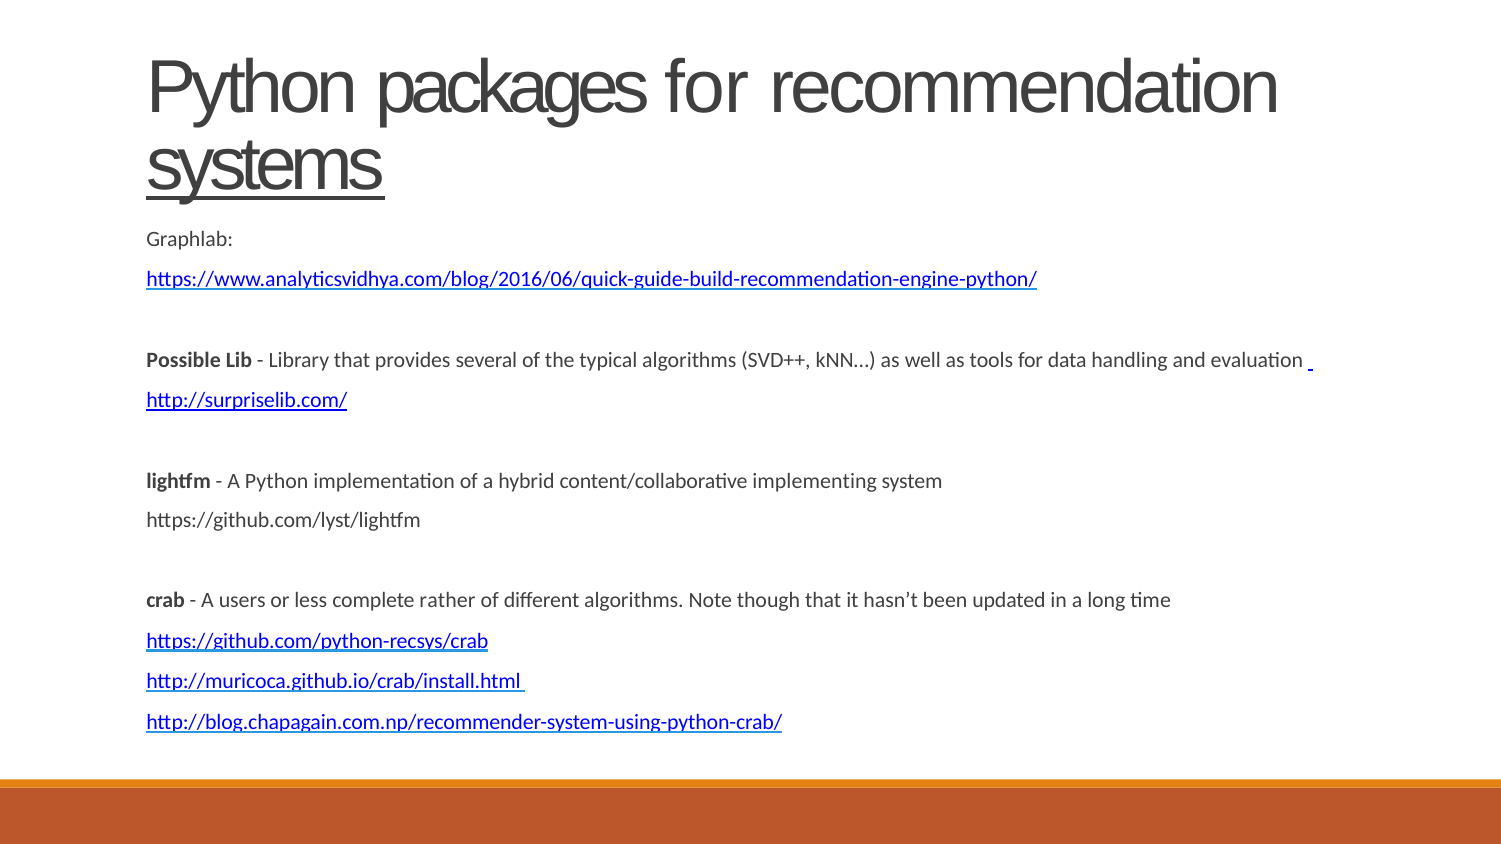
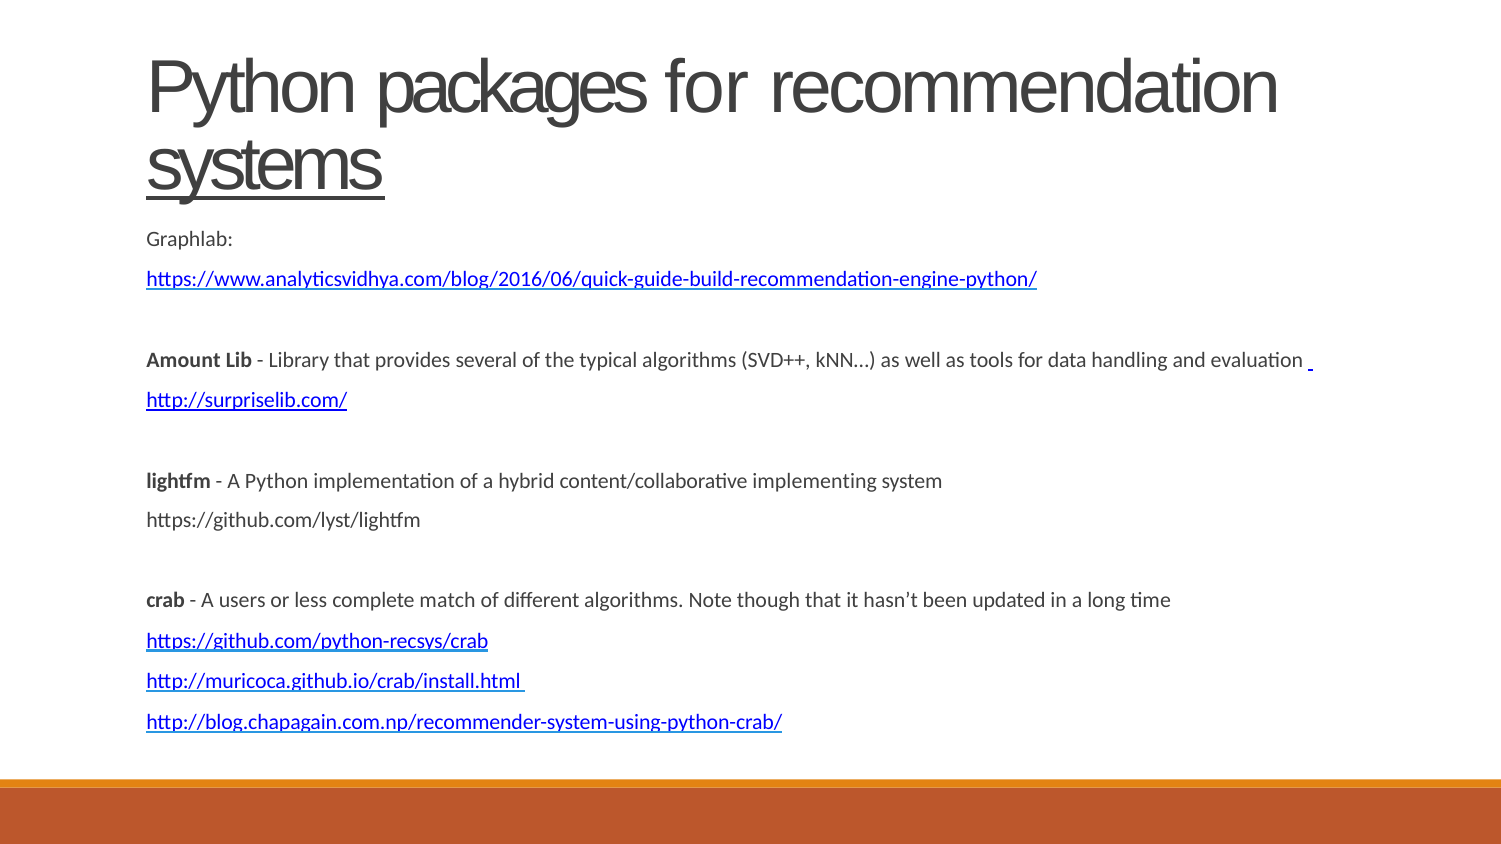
Possible: Possible -> Amount
rather: rather -> match
